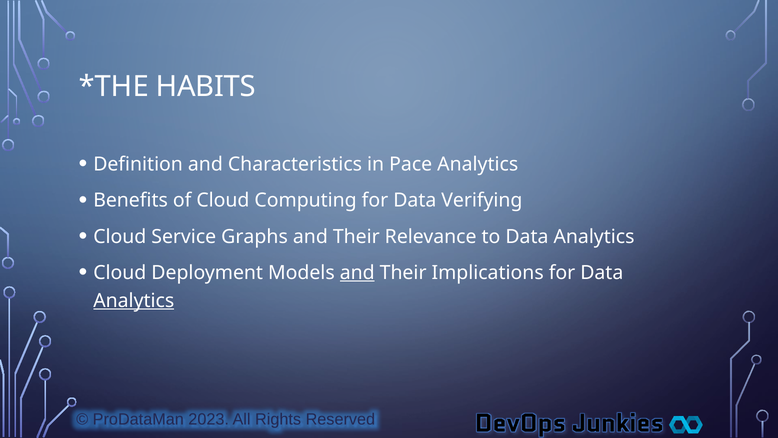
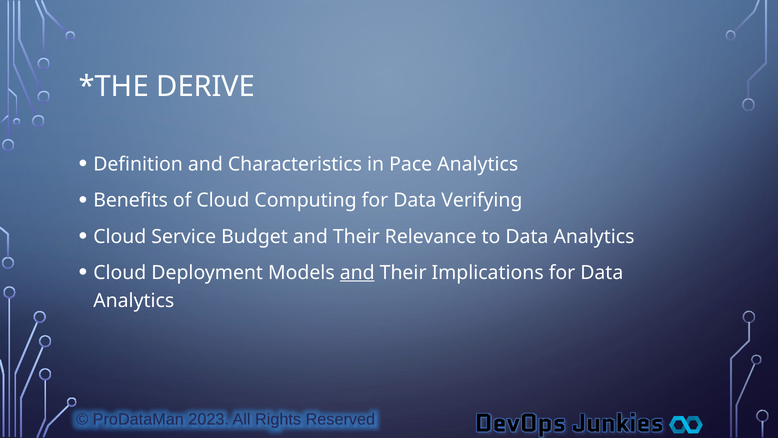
HABITS: HABITS -> DERIVE
Graphs: Graphs -> Budget
Analytics at (134, 301) underline: present -> none
